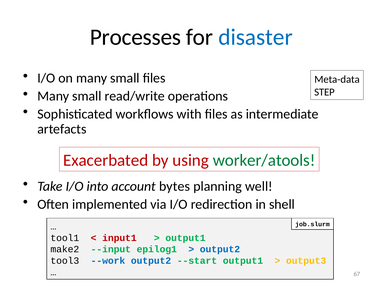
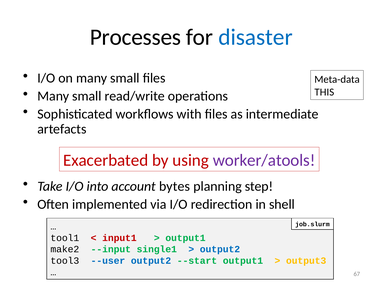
STEP: STEP -> THIS
worker/atools colour: green -> purple
well: well -> step
epilog1: epilog1 -> single1
--work: --work -> --user
